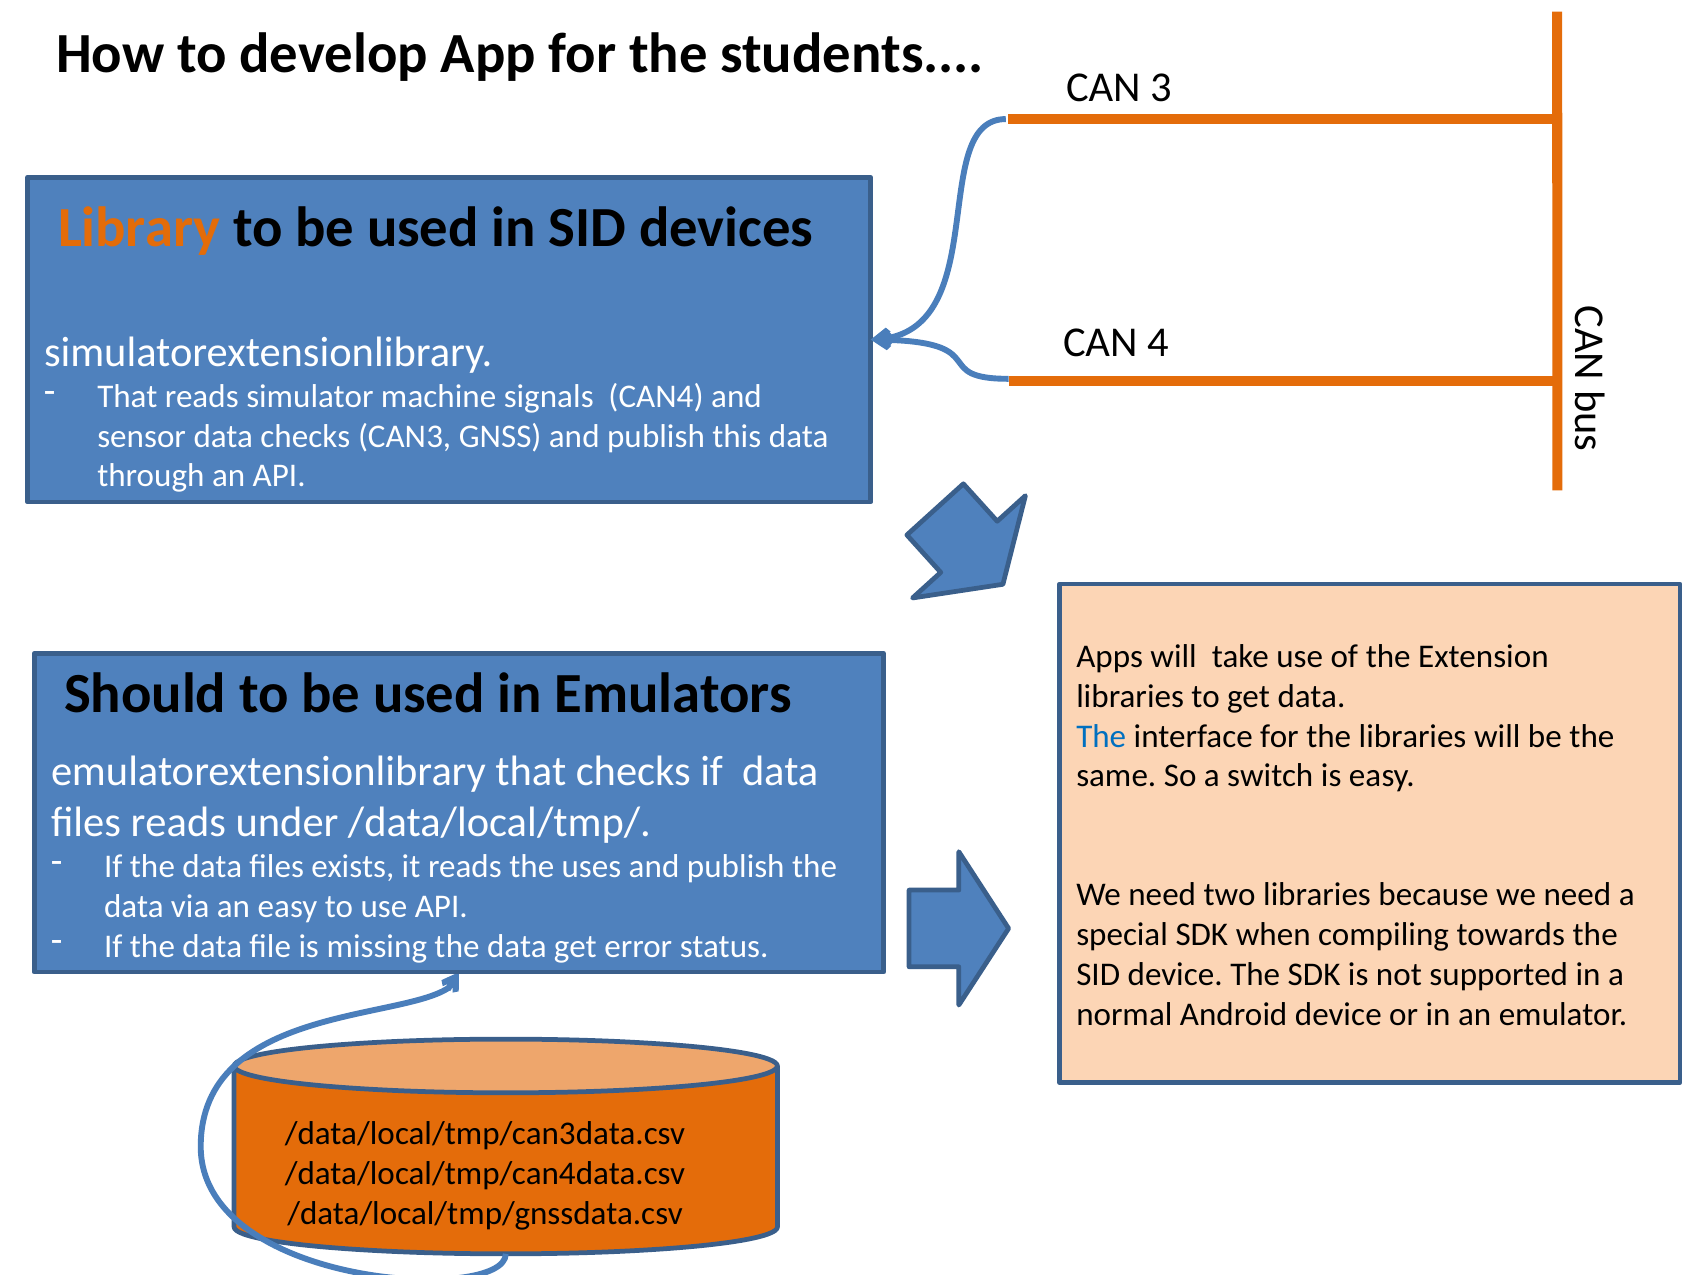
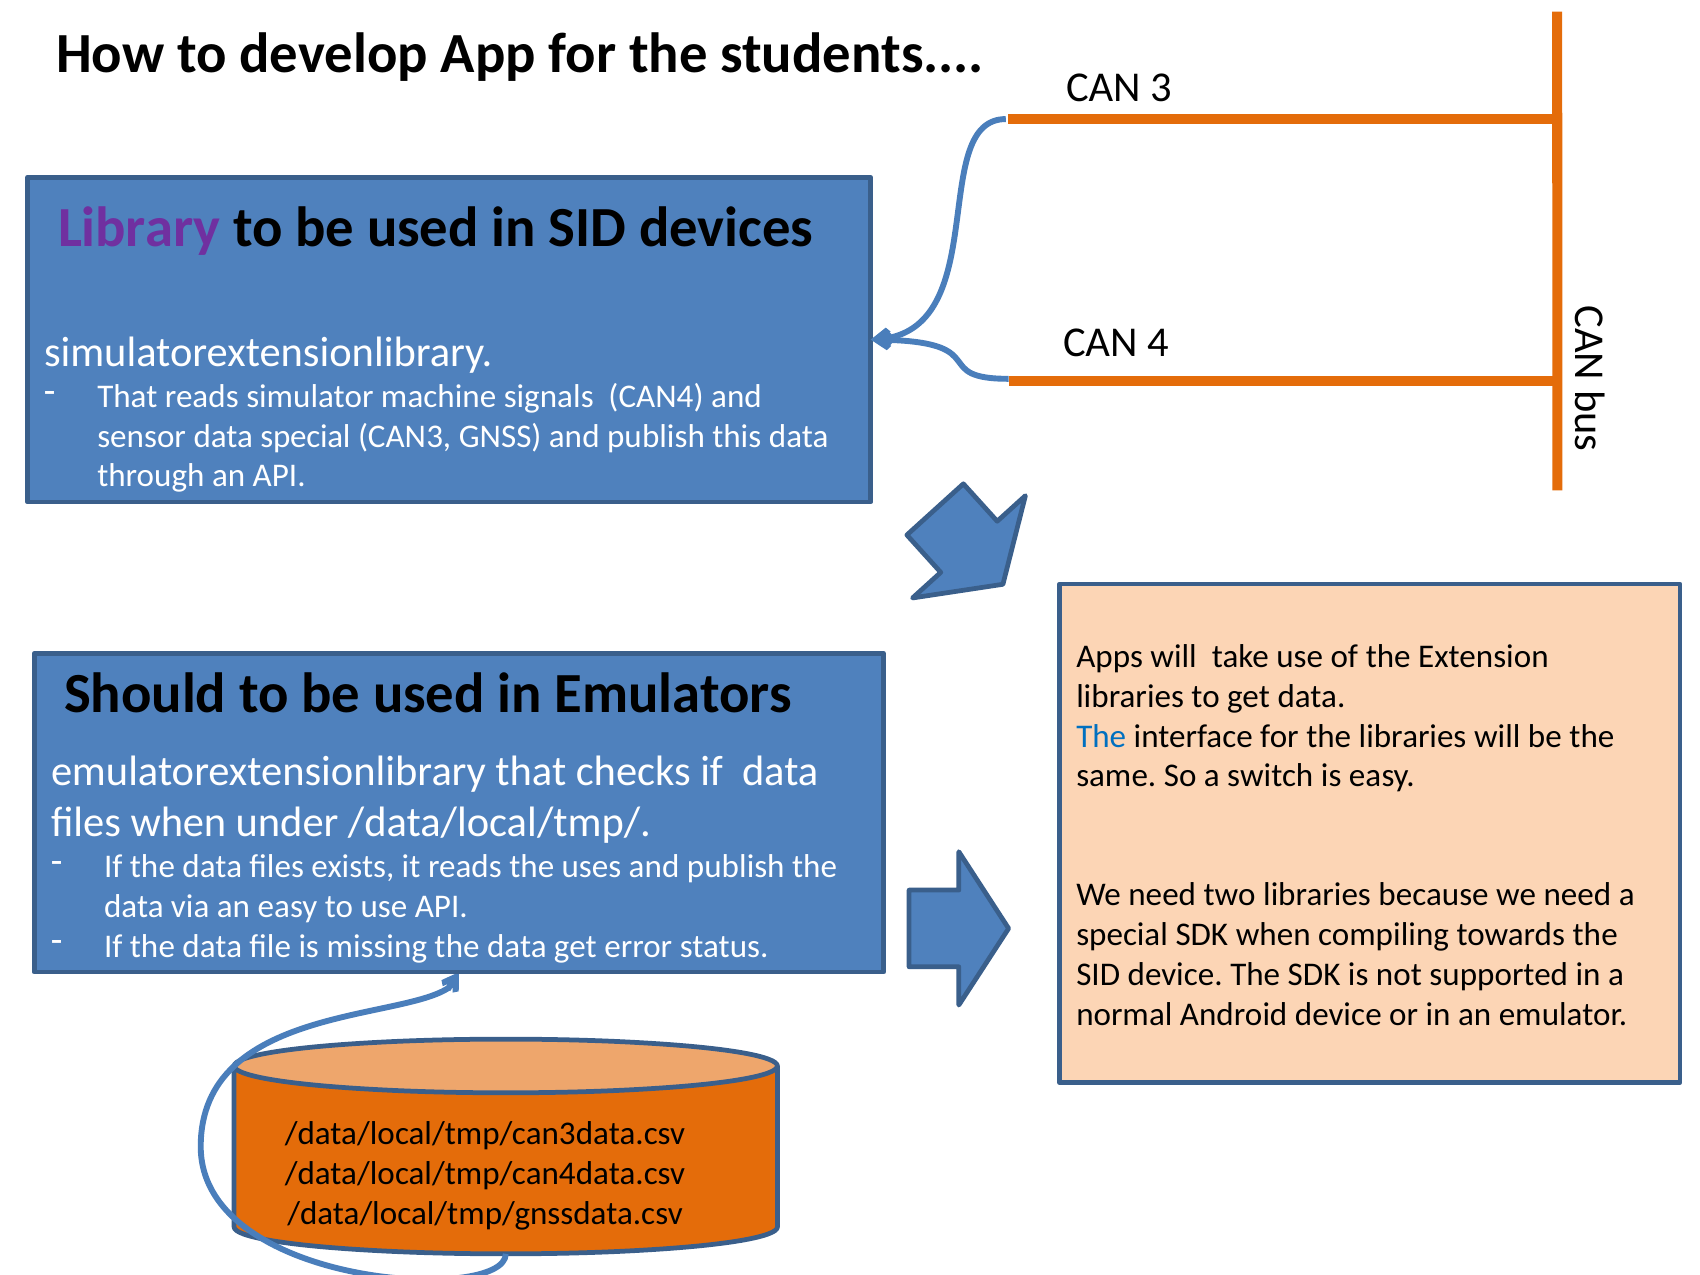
Library colour: orange -> purple
data checks: checks -> special
files reads: reads -> when
